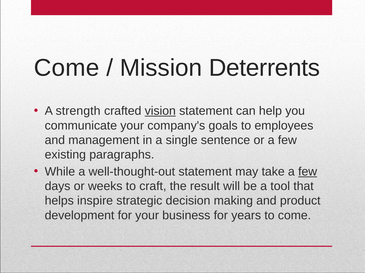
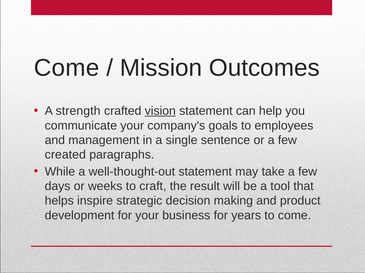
Deterrents: Deterrents -> Outcomes
existing: existing -> created
few at (308, 172) underline: present -> none
